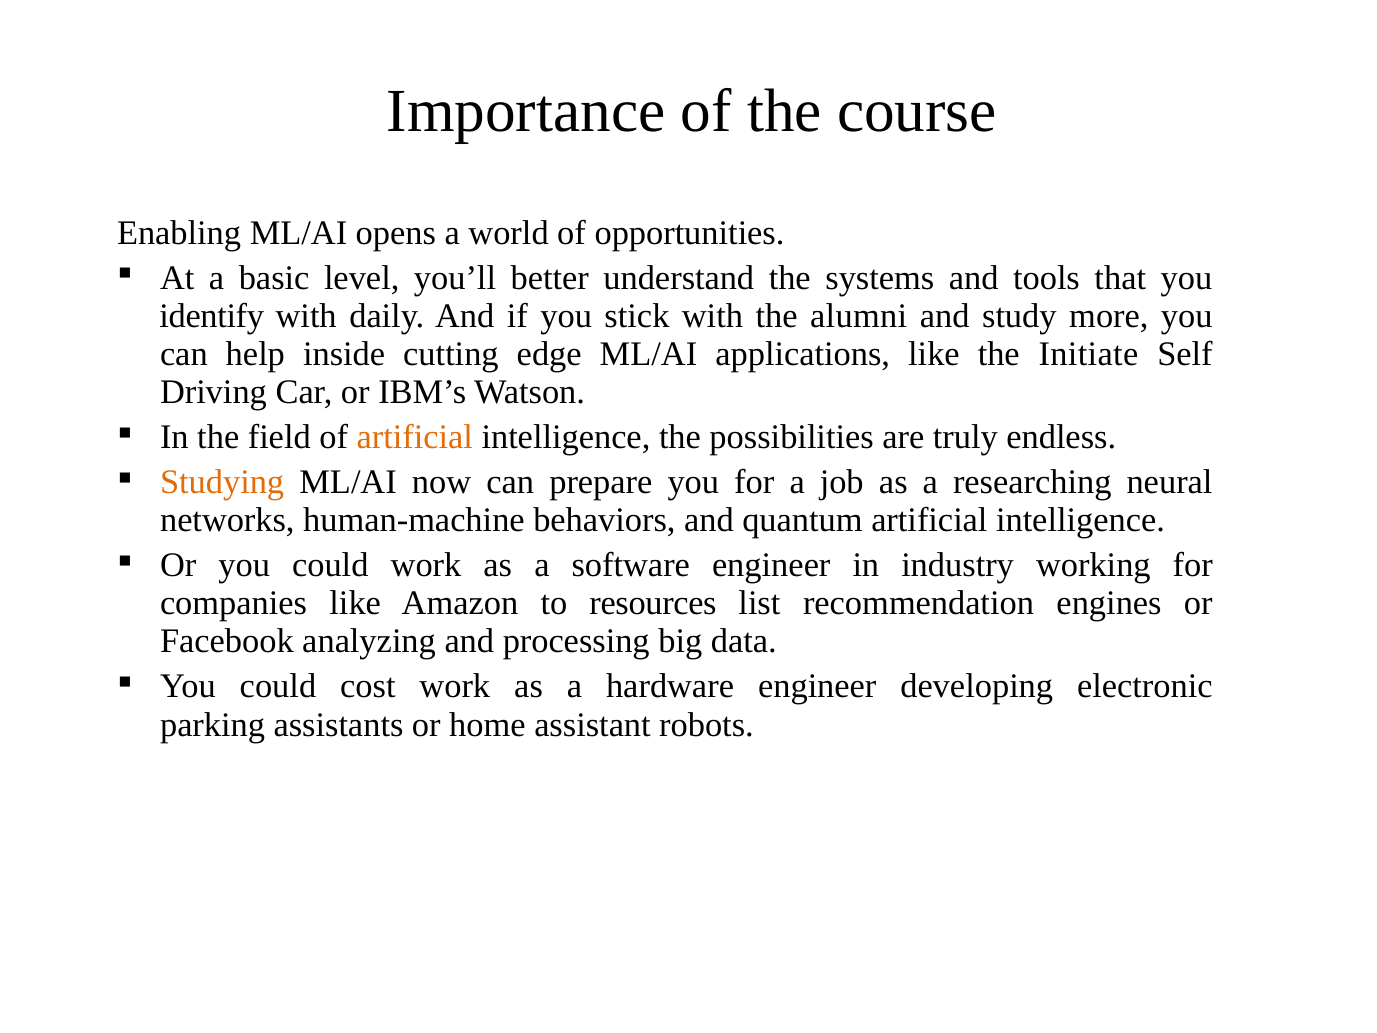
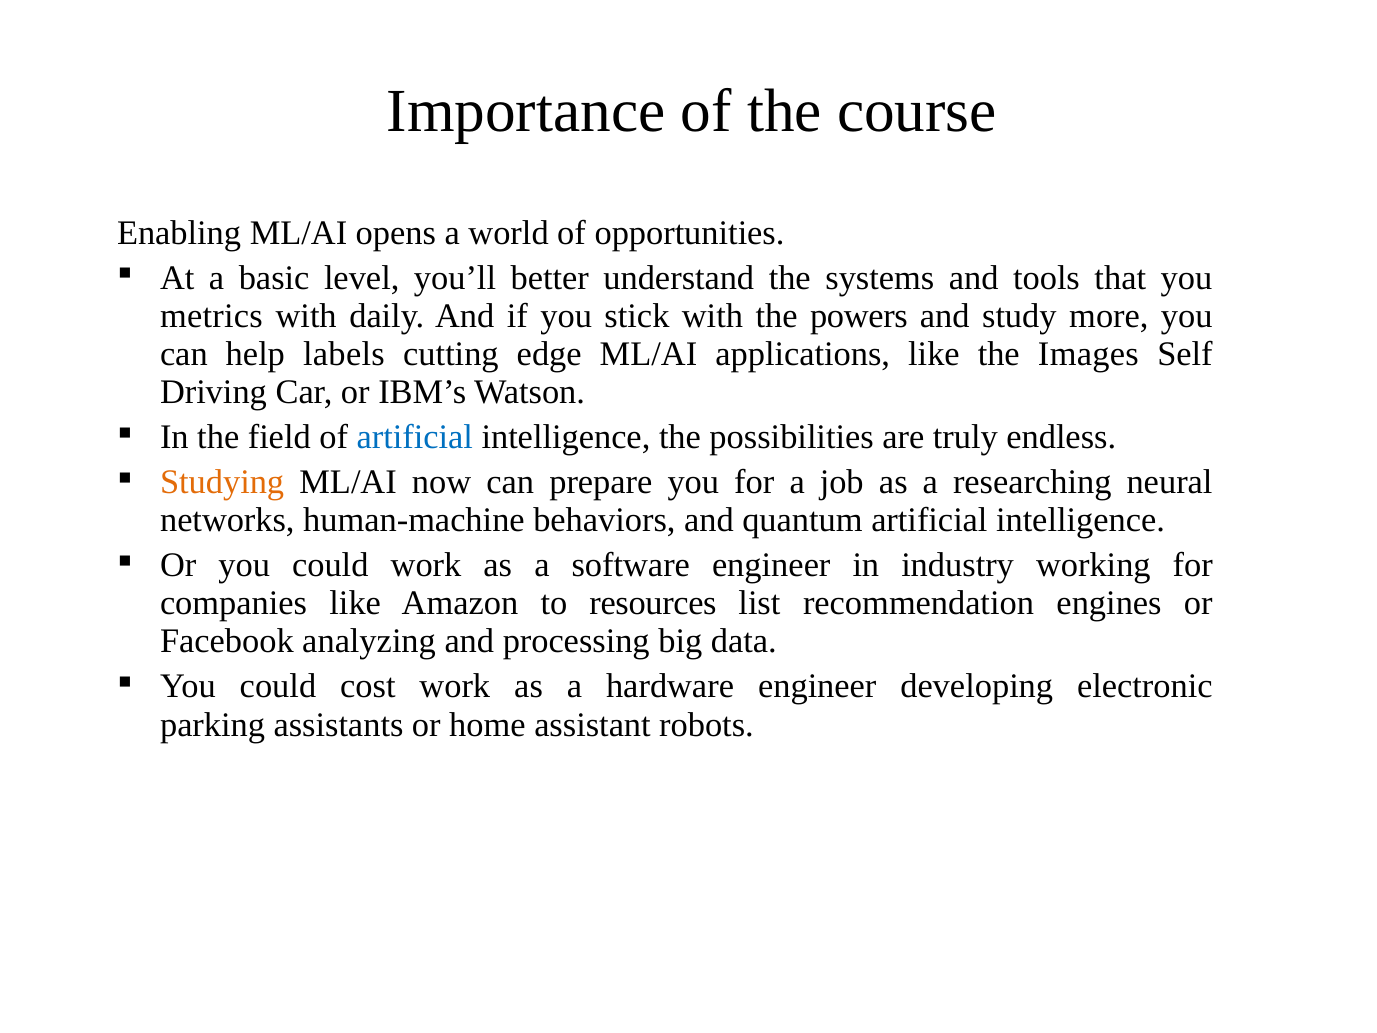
identify: identify -> metrics
alumni: alumni -> powers
inside: inside -> labels
Initiate: Initiate -> Images
artificial at (415, 437) colour: orange -> blue
